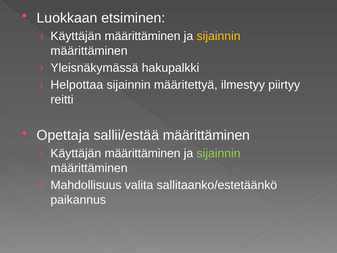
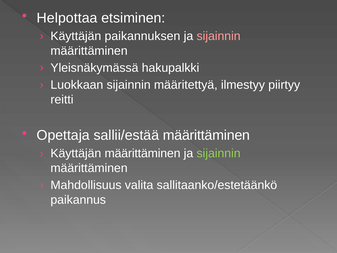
Luokkaan: Luokkaan -> Helpottaa
määrittäminen at (143, 36): määrittäminen -> paikannuksen
sijainnin at (219, 36) colour: yellow -> pink
Helpottaa: Helpottaa -> Luokkaan
